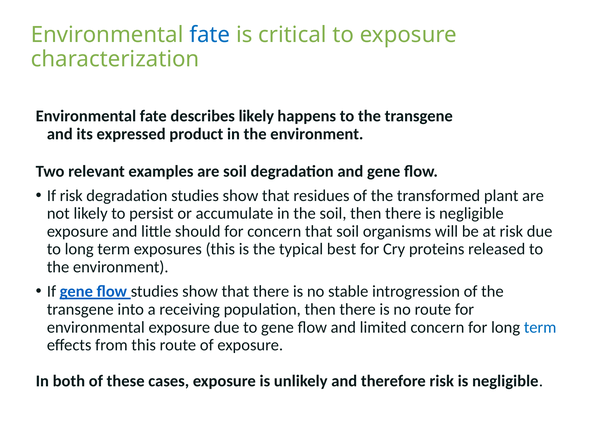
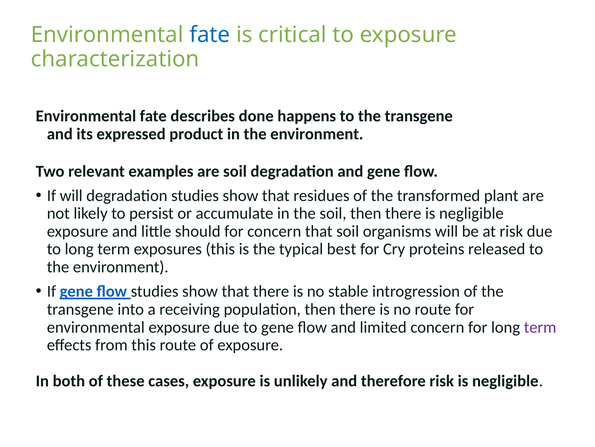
describes likely: likely -> done
If risk: risk -> will
term at (540, 327) colour: blue -> purple
